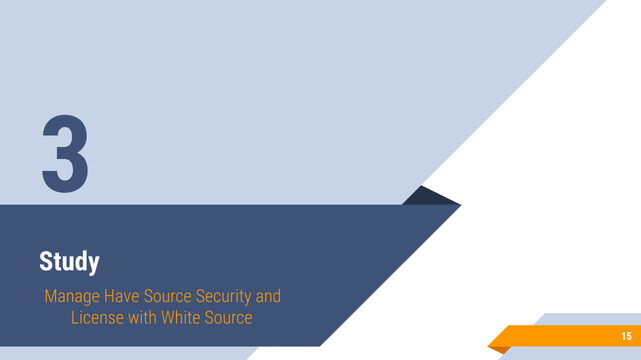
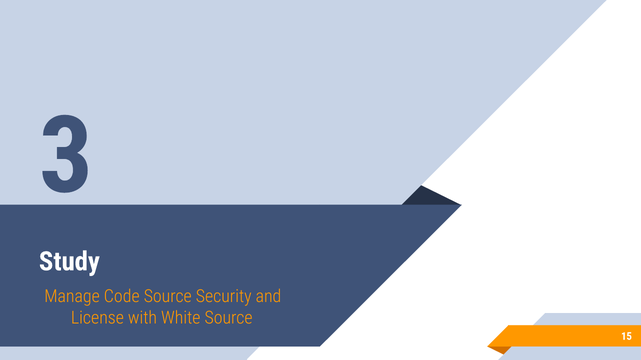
Have: Have -> Code
